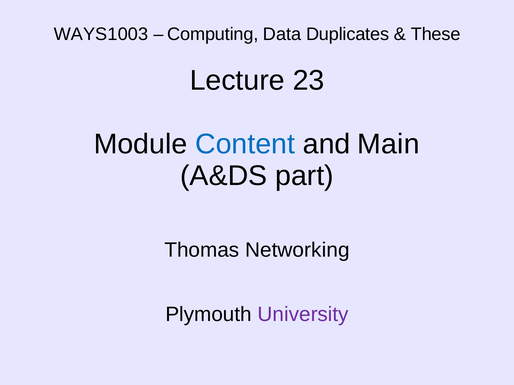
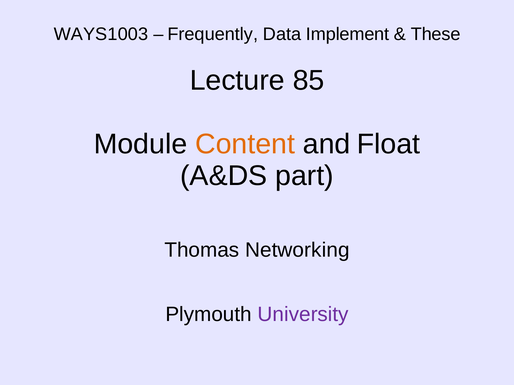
Computing: Computing -> Frequently
Duplicates: Duplicates -> Implement
23: 23 -> 85
Content colour: blue -> orange
Main: Main -> Float
